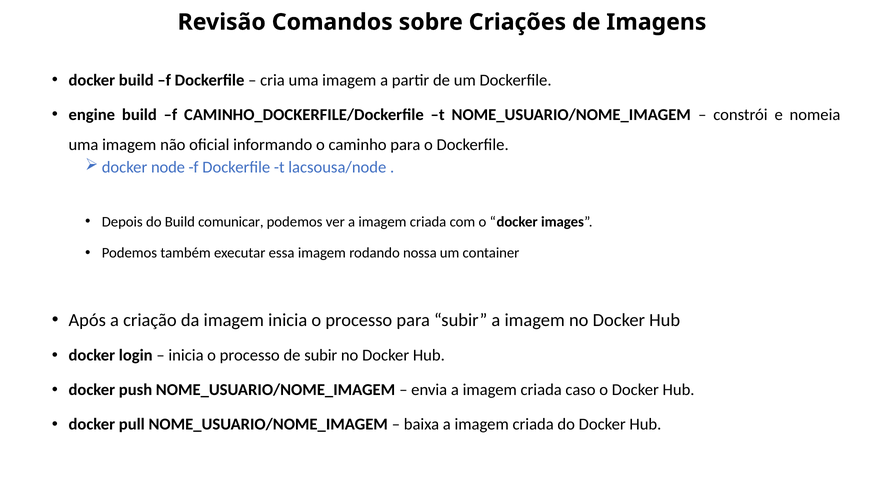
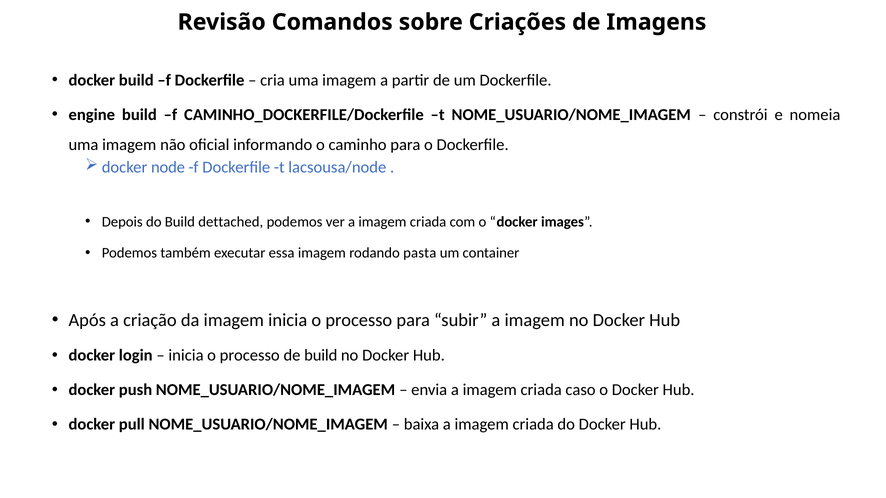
comunicar: comunicar -> dettached
nossa: nossa -> pasta
de subir: subir -> build
